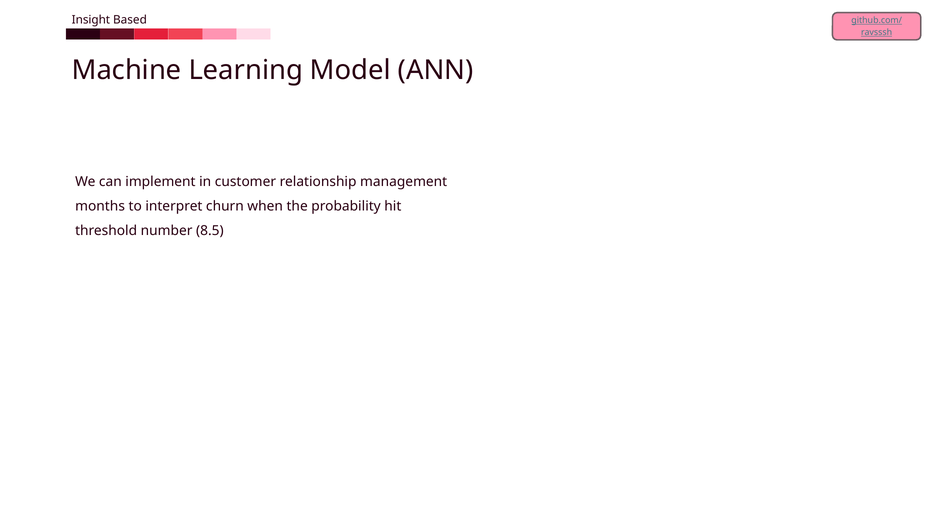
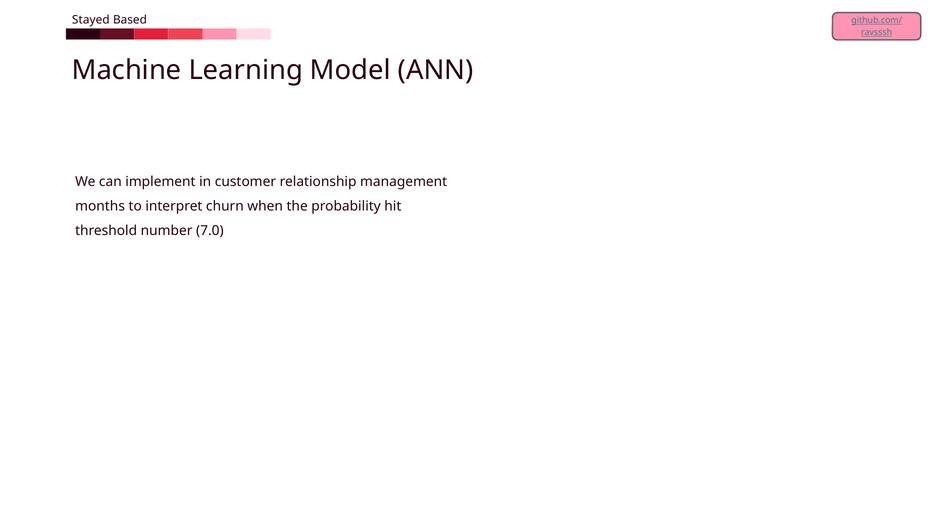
Insight: Insight -> Stayed
8.5: 8.5 -> 7.0
